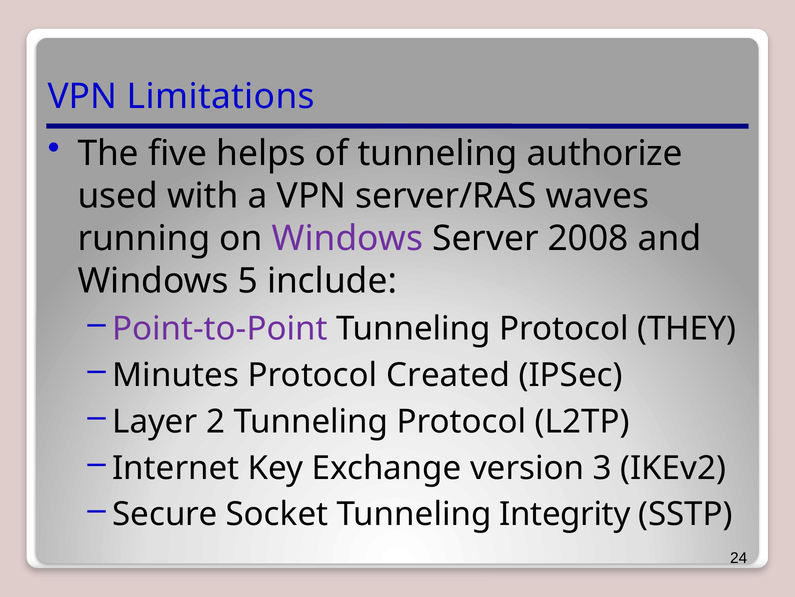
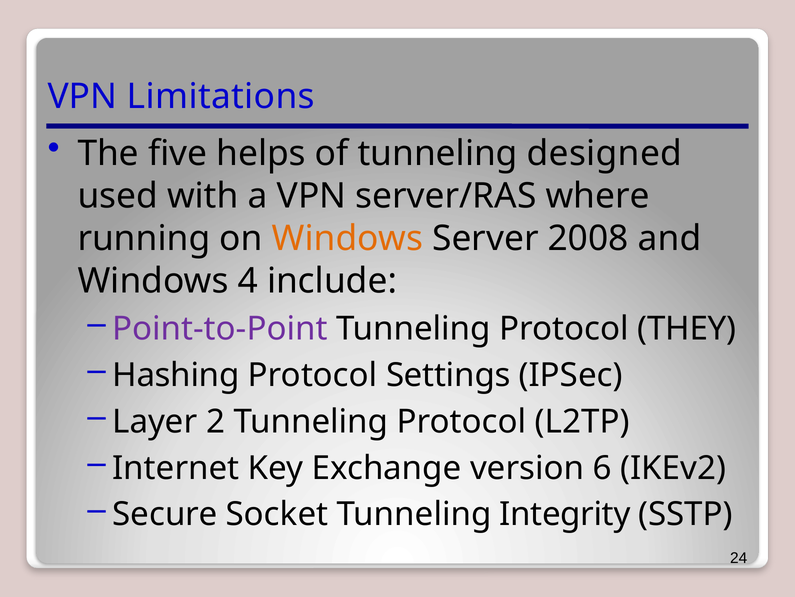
authorize: authorize -> designed
waves: waves -> where
Windows at (348, 238) colour: purple -> orange
5: 5 -> 4
Minutes: Minutes -> Hashing
Created: Created -> Settings
3: 3 -> 6
